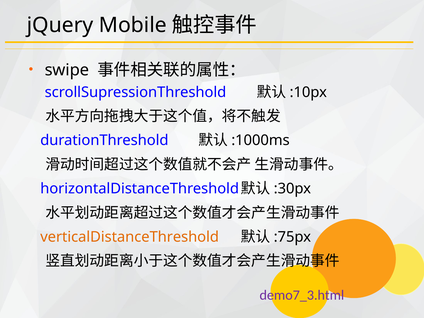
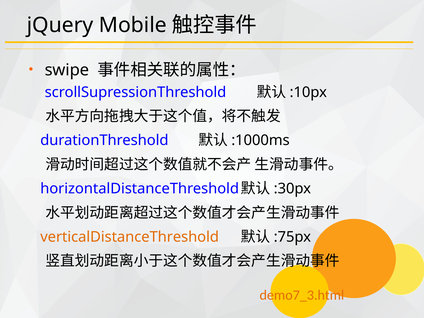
demo7_3.html colour: purple -> orange
